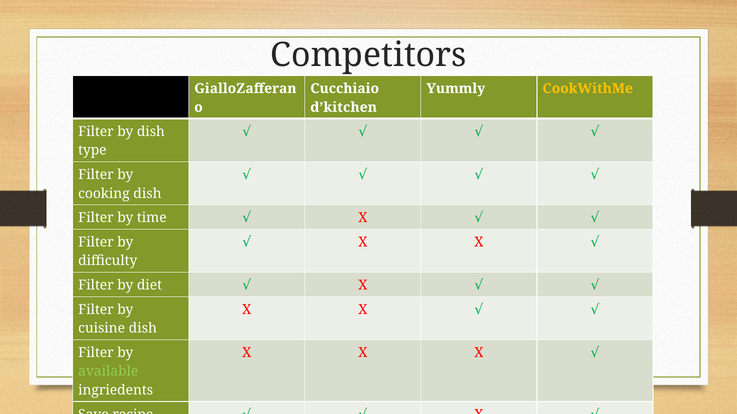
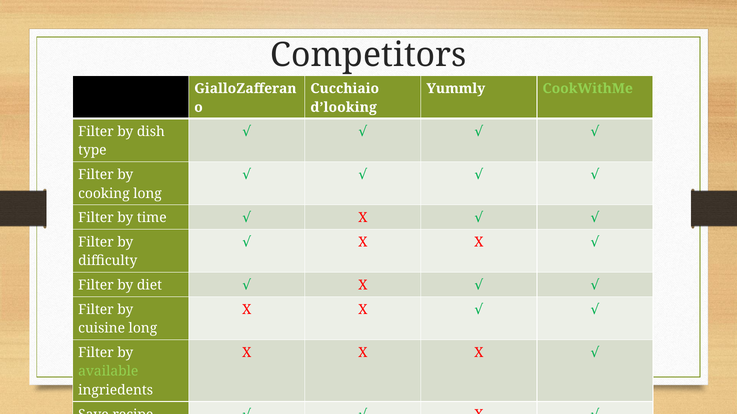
CookWithMe colour: yellow -> light green
d’kitchen: d’kitchen -> d’looking
cooking dish: dish -> long
cuisine dish: dish -> long
